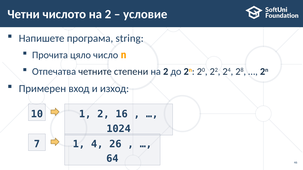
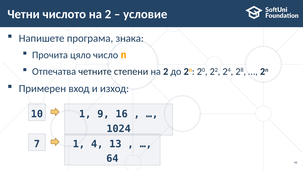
string: string -> знака
1 2: 2 -> 9
26: 26 -> 13
